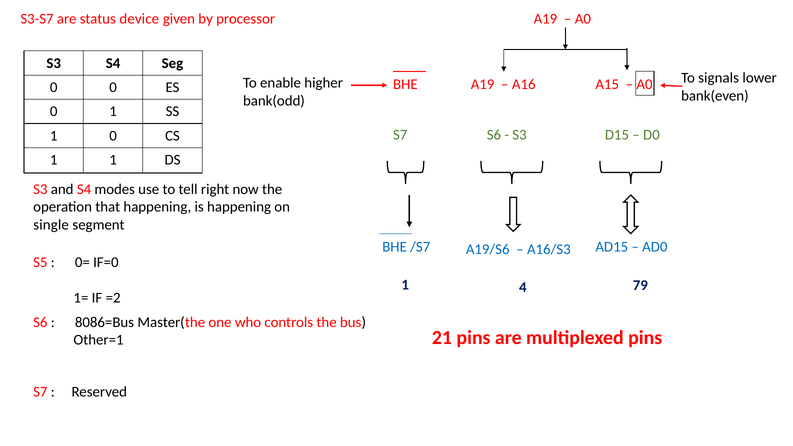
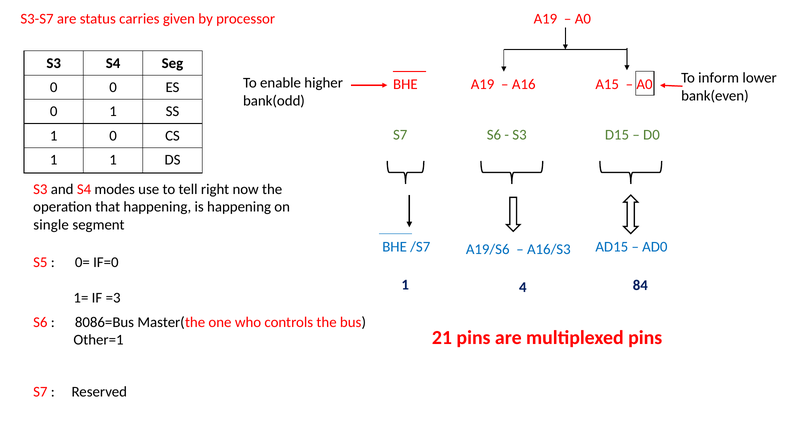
device: device -> carries
signals: signals -> inform
79: 79 -> 84
=2: =2 -> =3
